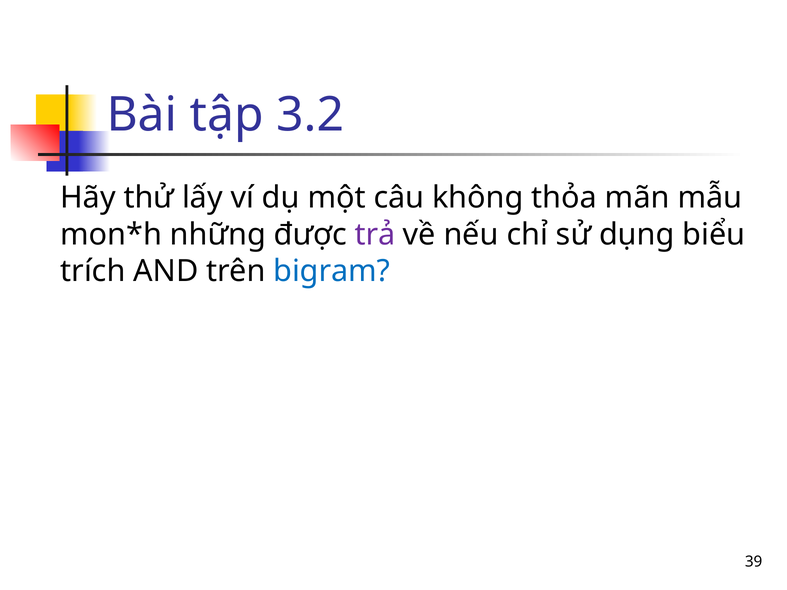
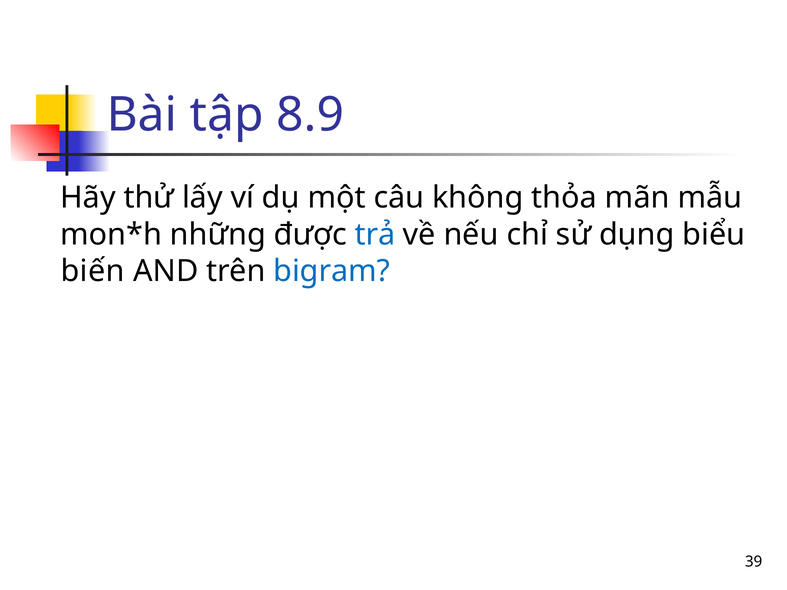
3.2: 3.2 -> 8.9
trả colour: purple -> blue
trích: trích -> biến
